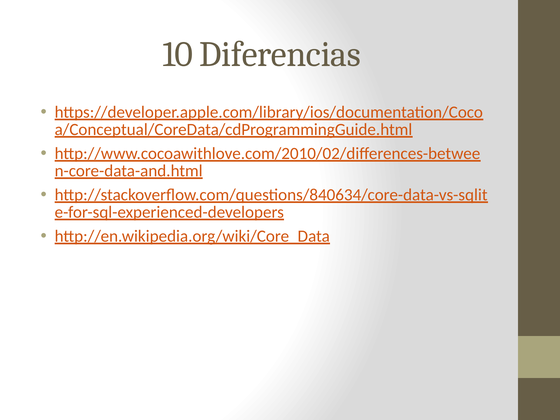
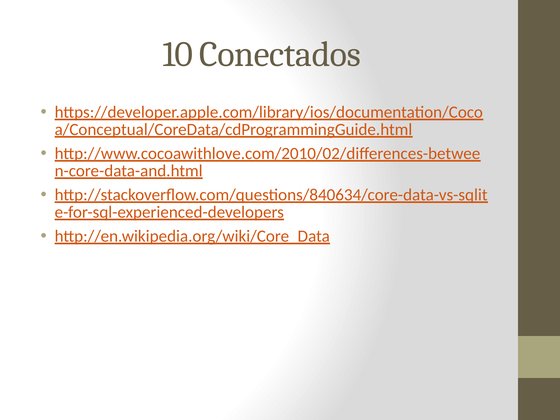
Diferencias: Diferencias -> Conectados
